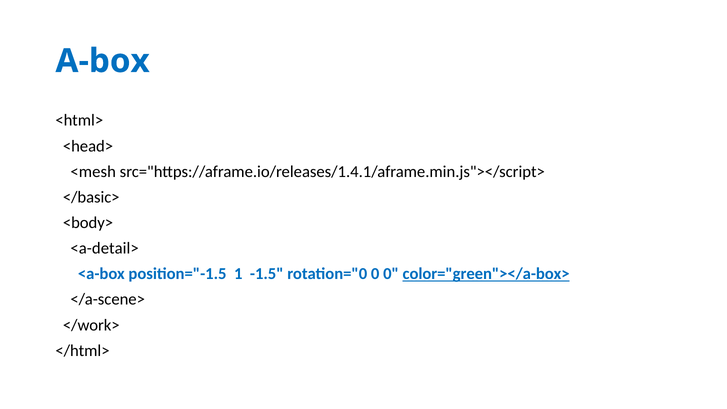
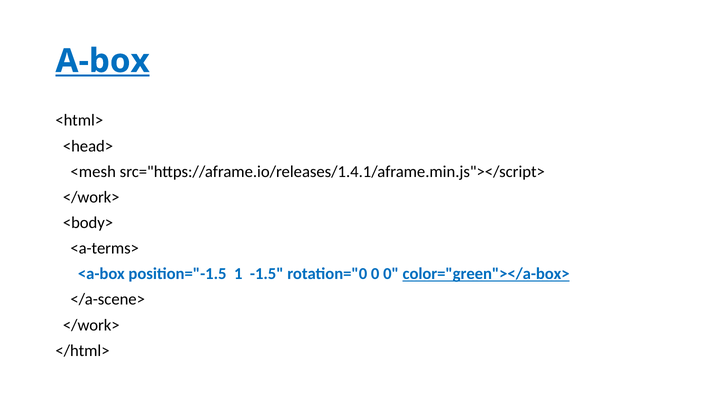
A-box underline: none -> present
</basic> at (91, 197): </basic> -> </work>
<a-detail>: <a-detail> -> <a-terms>
